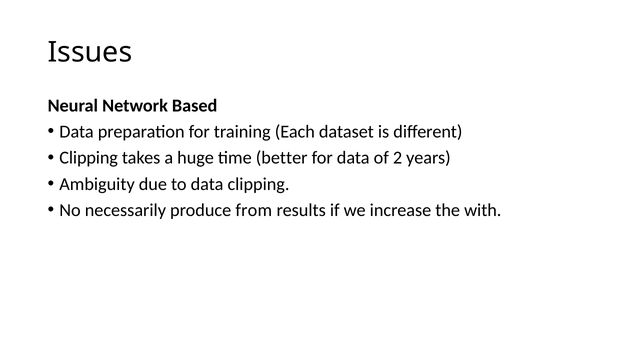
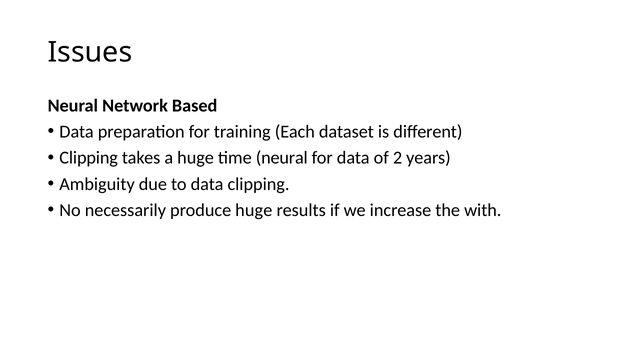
time better: better -> neural
produce from: from -> huge
